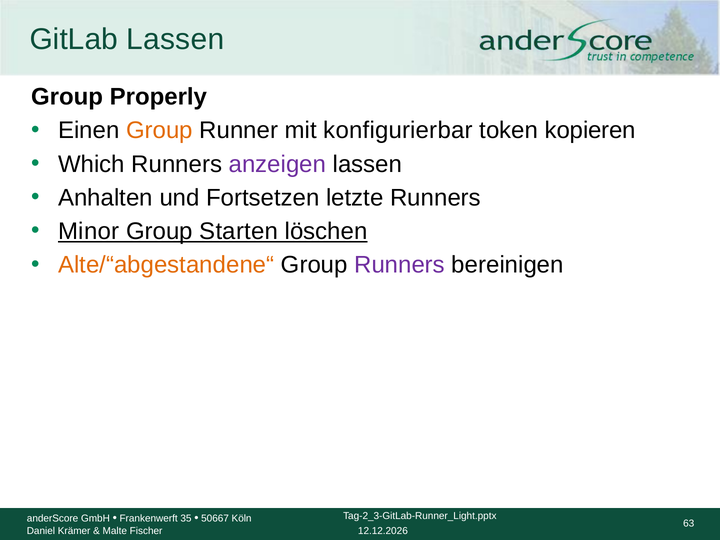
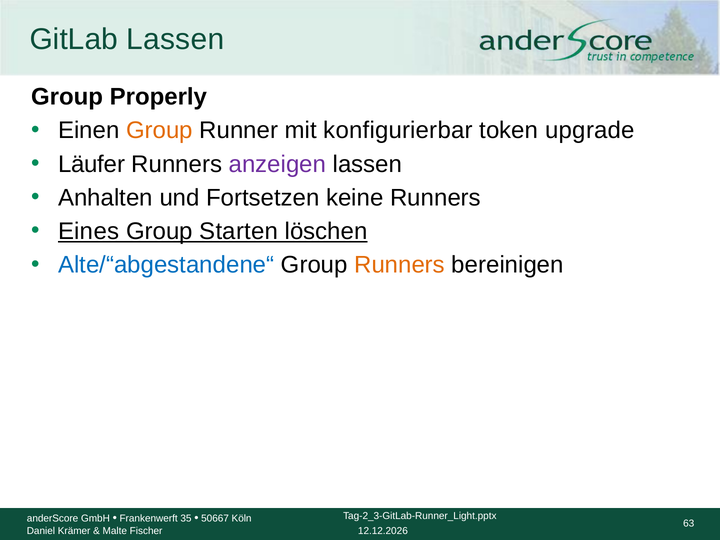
kopieren: kopieren -> upgrade
Which: Which -> Läufer
letzte: letzte -> keine
Minor: Minor -> Eines
Alte/“abgestandene“ colour: orange -> blue
Runners at (400, 265) colour: purple -> orange
